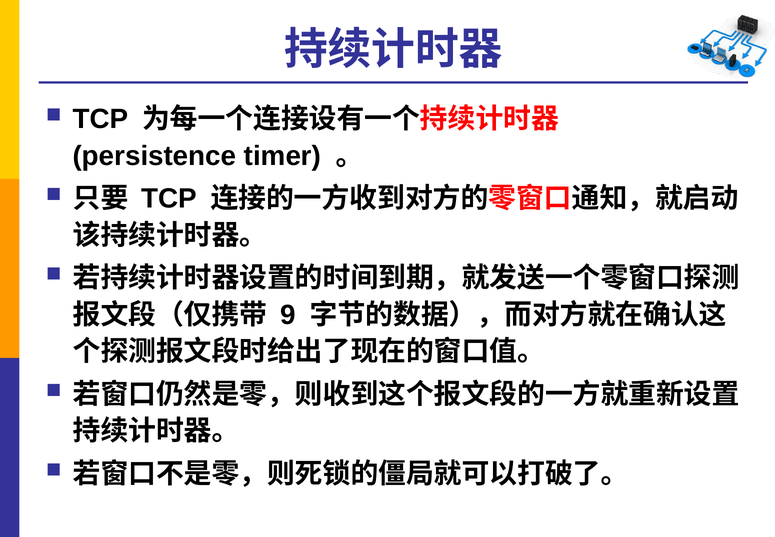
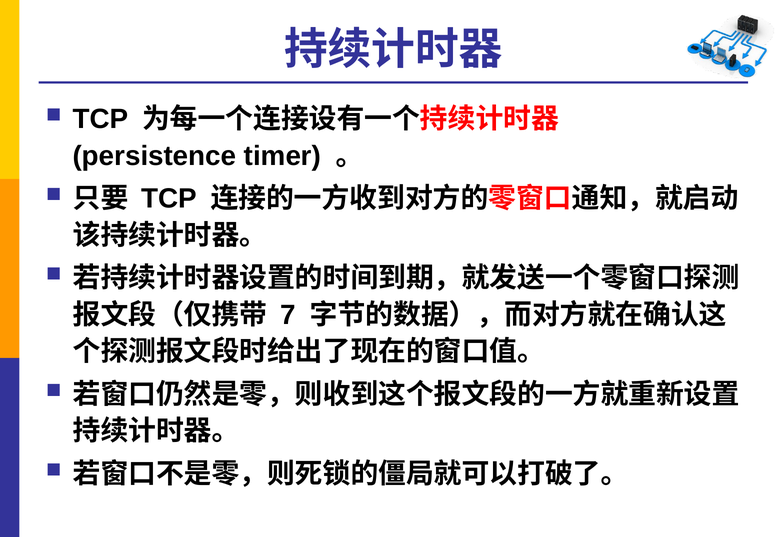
9: 9 -> 7
